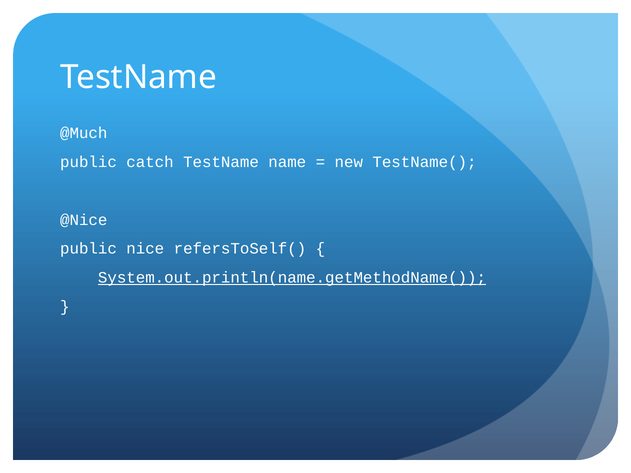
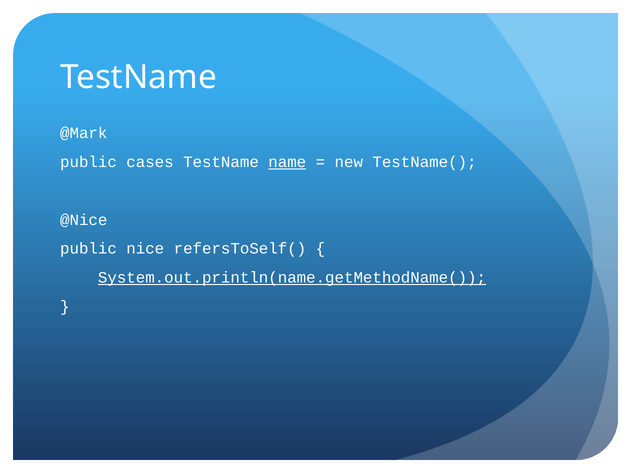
@Much: @Much -> @Mark
catch: catch -> cases
name underline: none -> present
